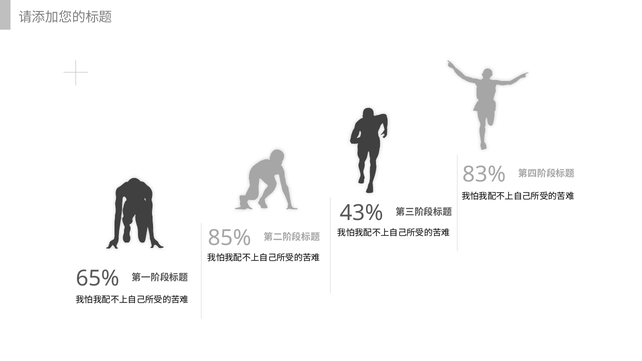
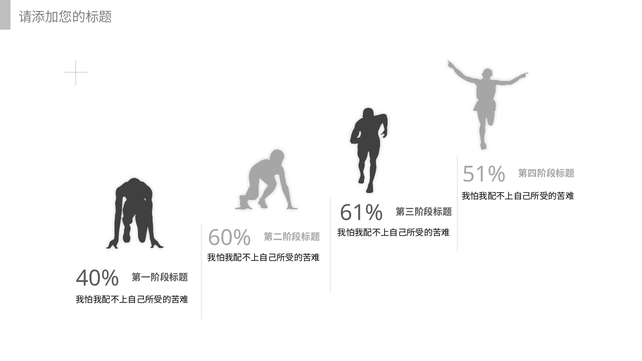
83%: 83% -> 51%
43%: 43% -> 61%
85%: 85% -> 60%
65%: 65% -> 40%
